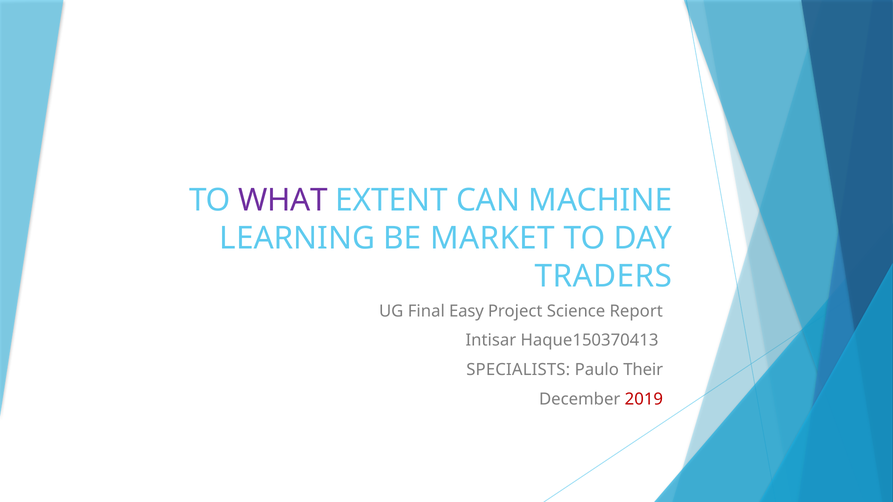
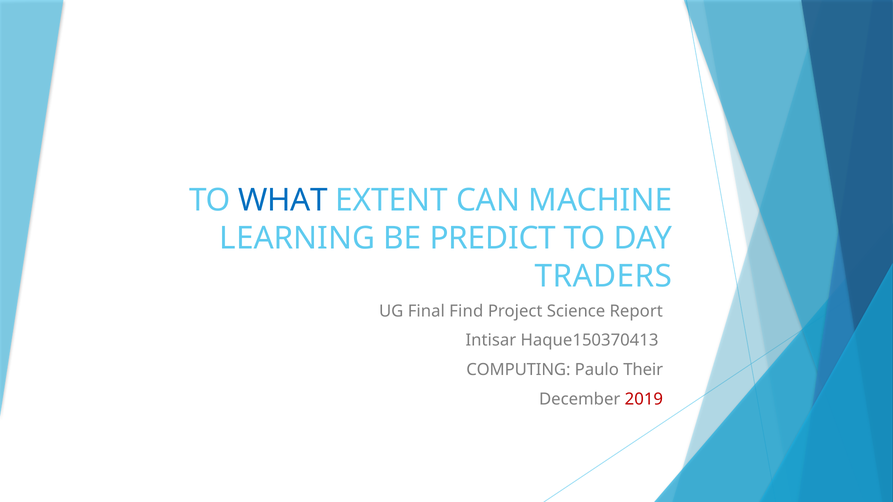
WHAT colour: purple -> blue
MARKET: MARKET -> PREDICT
Easy: Easy -> Find
SPECIALISTS: SPECIALISTS -> COMPUTING
